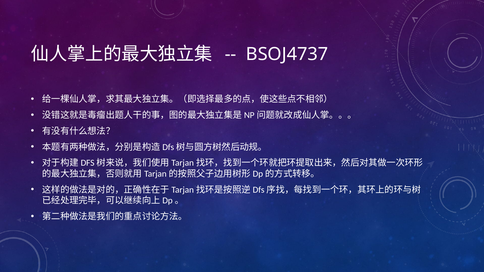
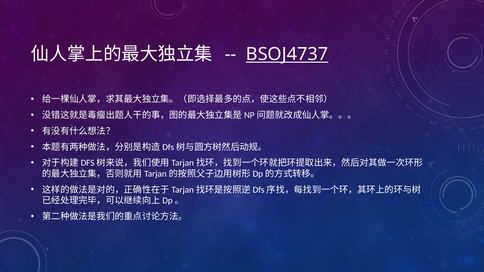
BSOJ4737 underline: none -> present
